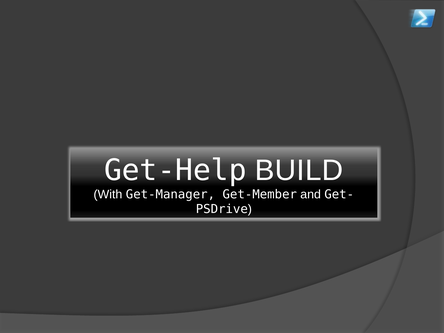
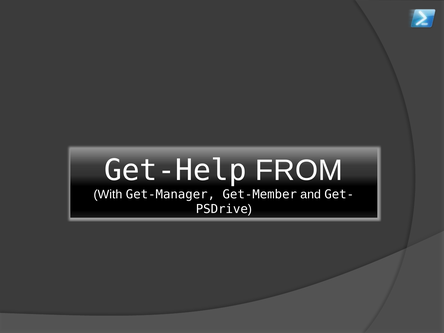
BUILD: BUILD -> FROM
